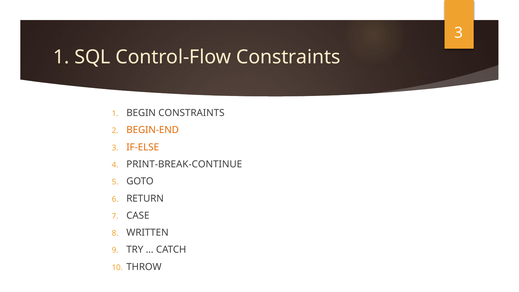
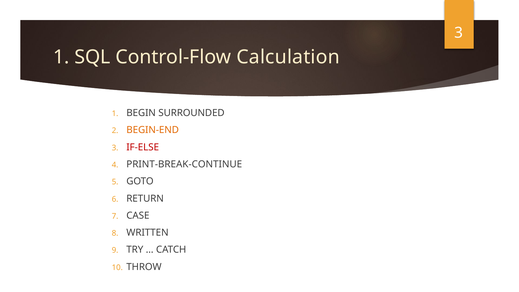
Control-Flow Constraints: Constraints -> Calculation
BEGIN CONSTRAINTS: CONSTRAINTS -> SURROUNDED
IF-ELSE colour: orange -> red
